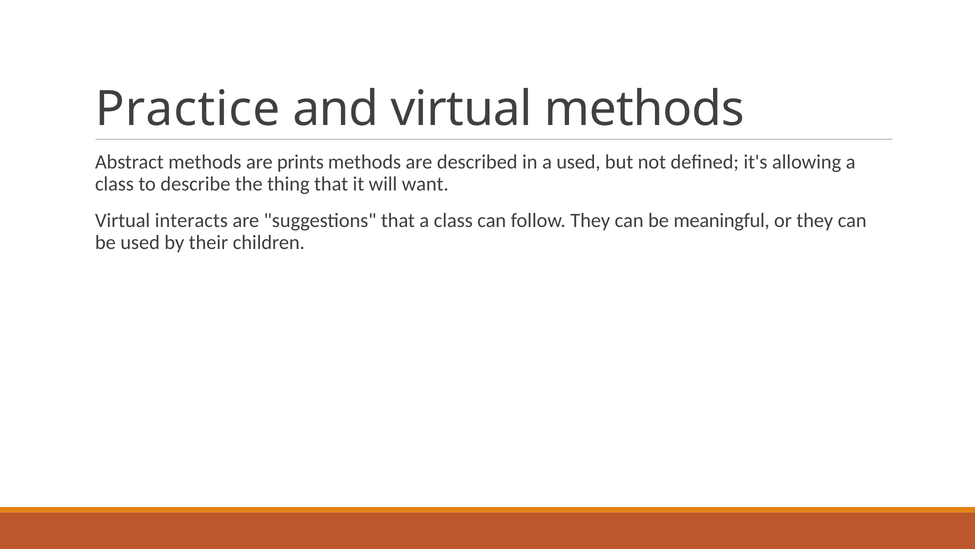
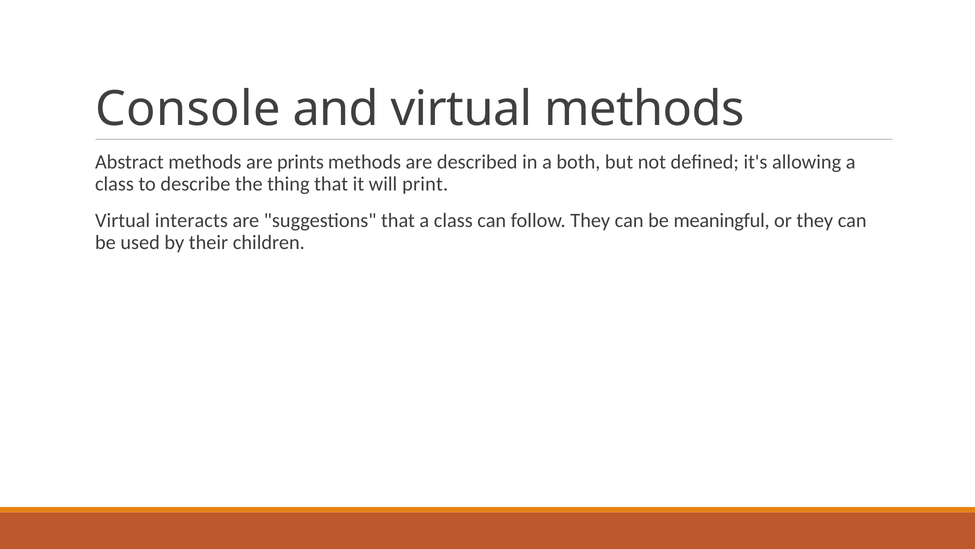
Practice: Practice -> Console
a used: used -> both
want: want -> print
